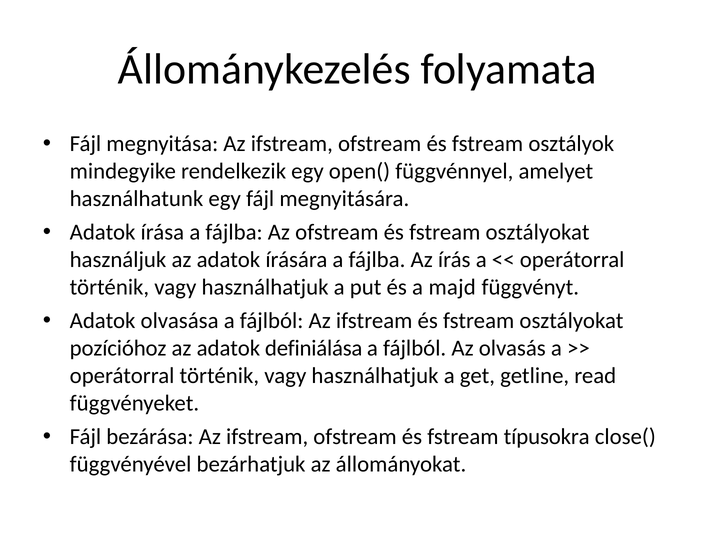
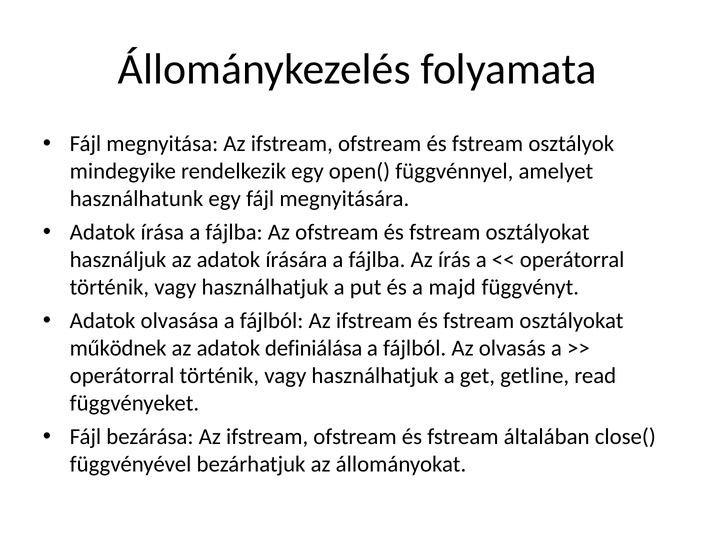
pozícióhoz: pozícióhoz -> működnek
típusokra: típusokra -> általában
